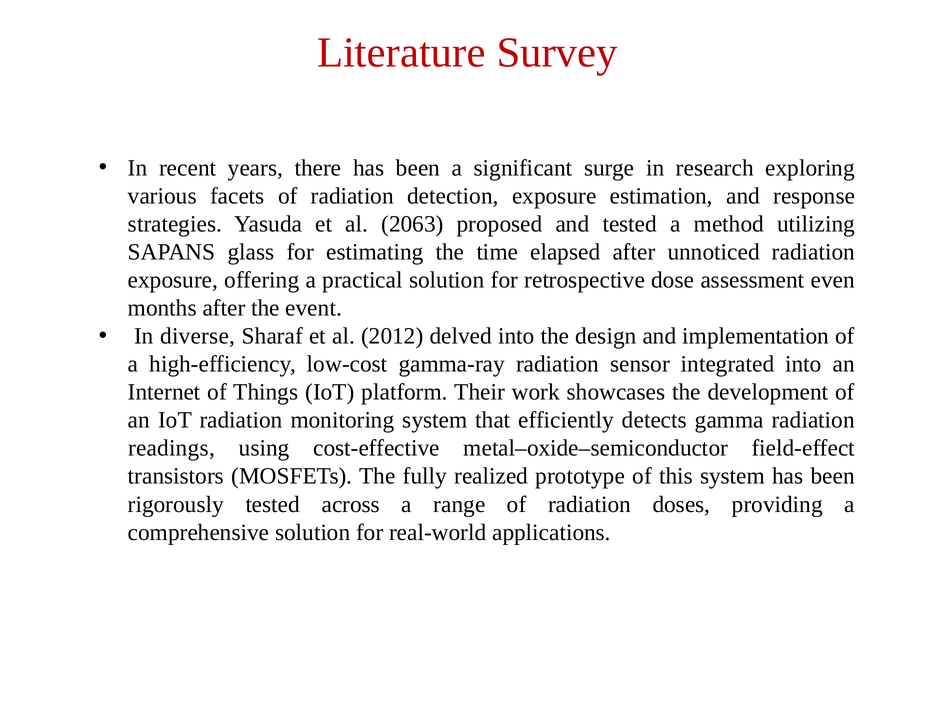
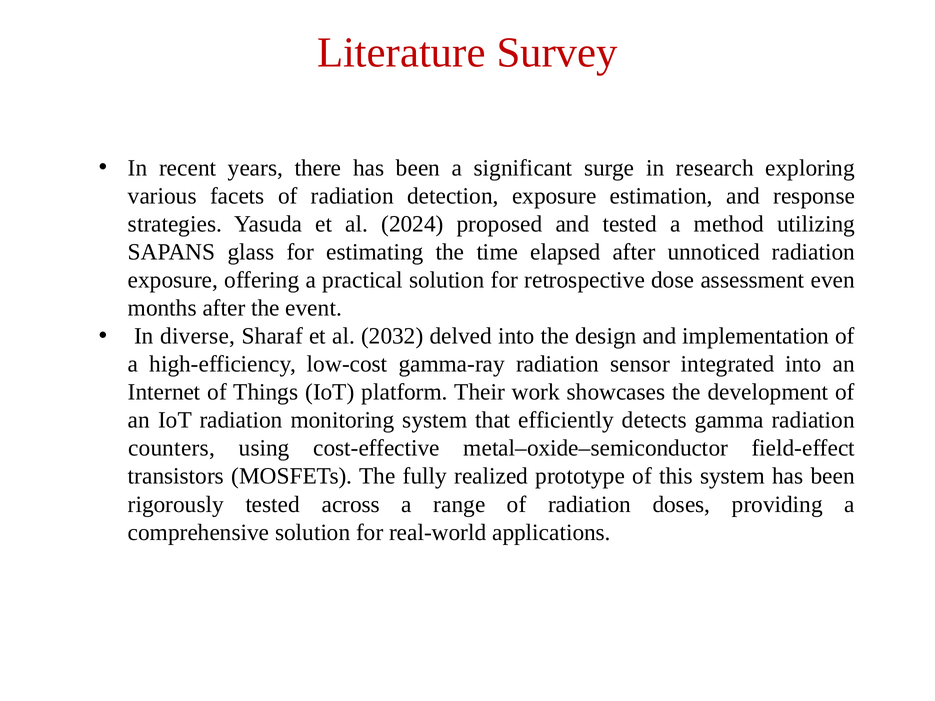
2063: 2063 -> 2024
2012: 2012 -> 2032
readings: readings -> counters
